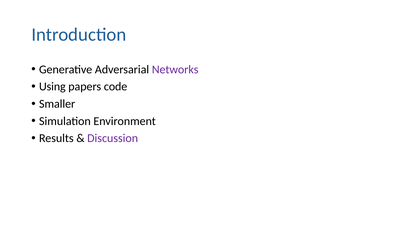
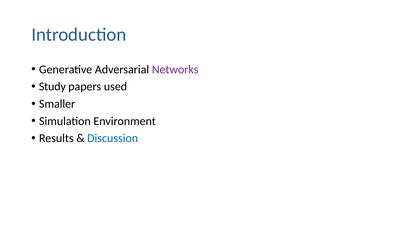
Using: Using -> Study
code: code -> used
Discussion colour: purple -> blue
